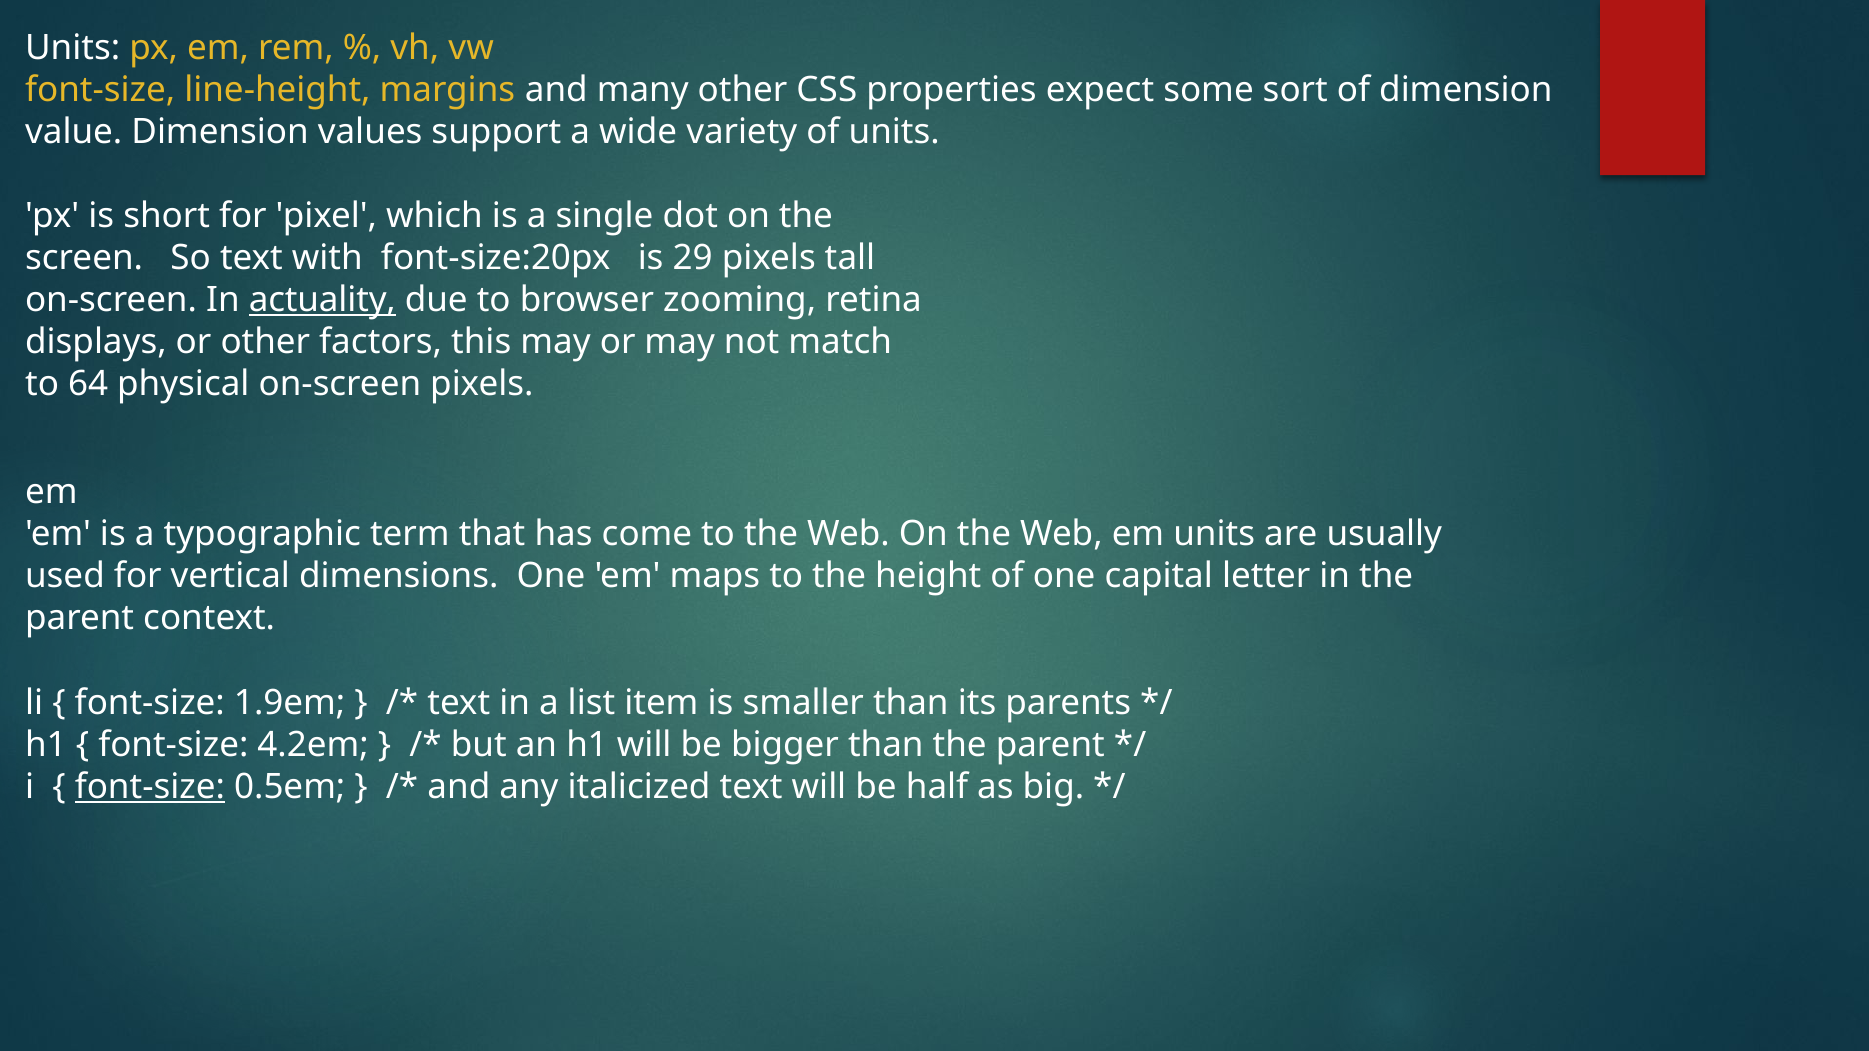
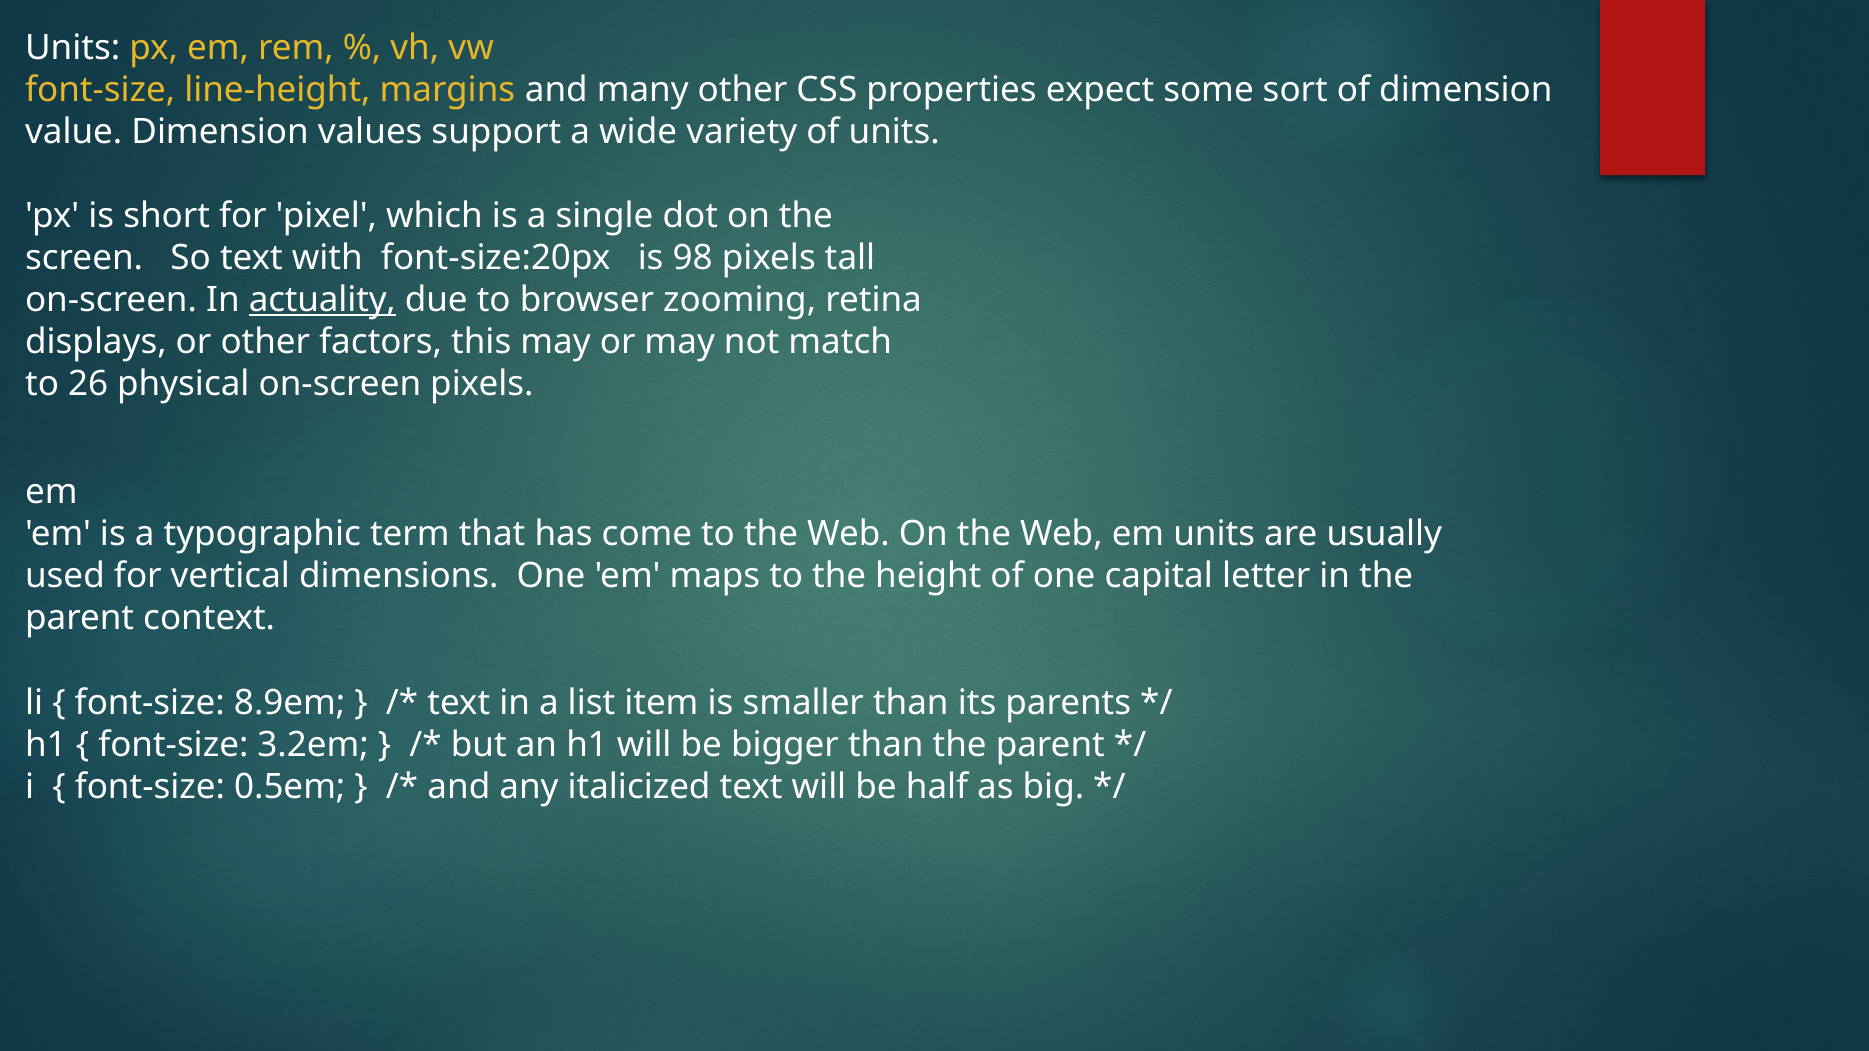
29: 29 -> 98
64: 64 -> 26
1.9em: 1.9em -> 8.9em
4.2em: 4.2em -> 3.2em
font-size at (150, 787) underline: present -> none
